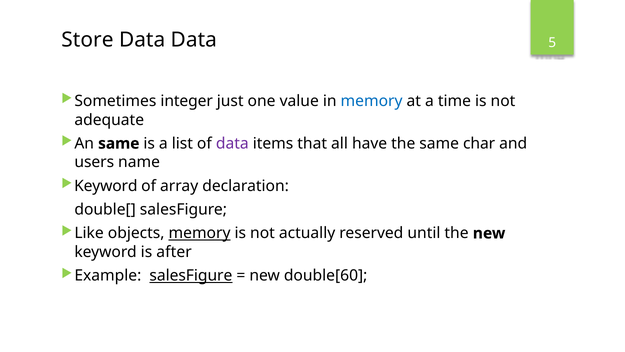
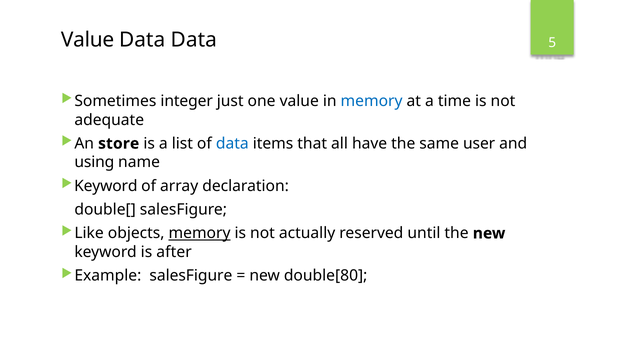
Store at (87, 40): Store -> Value
An same: same -> store
data at (232, 143) colour: purple -> blue
char: char -> user
users: users -> using
salesFigure at (191, 275) underline: present -> none
double[60: double[60 -> double[80
